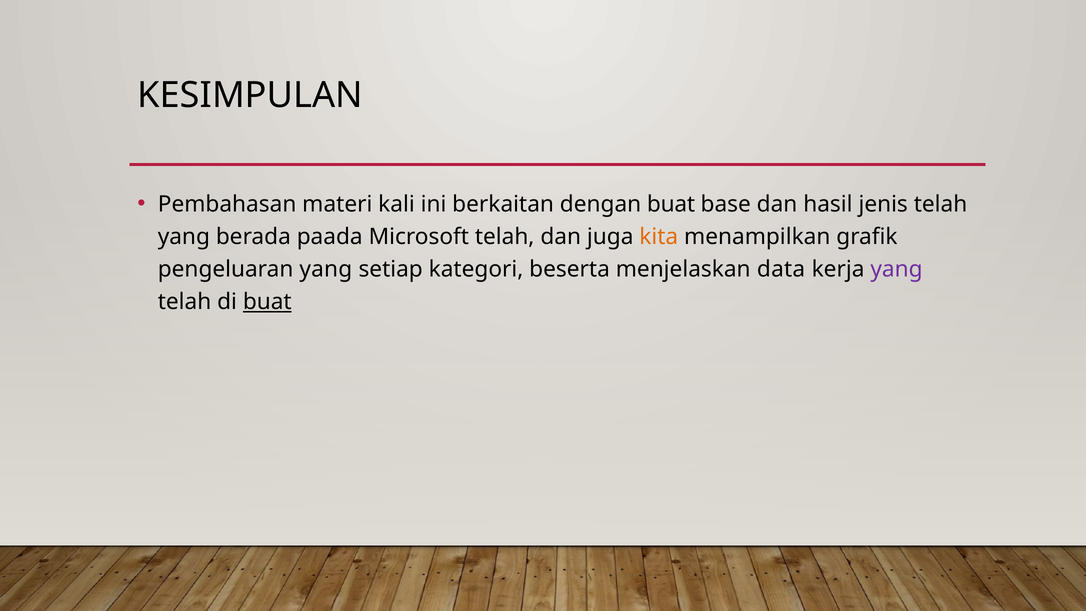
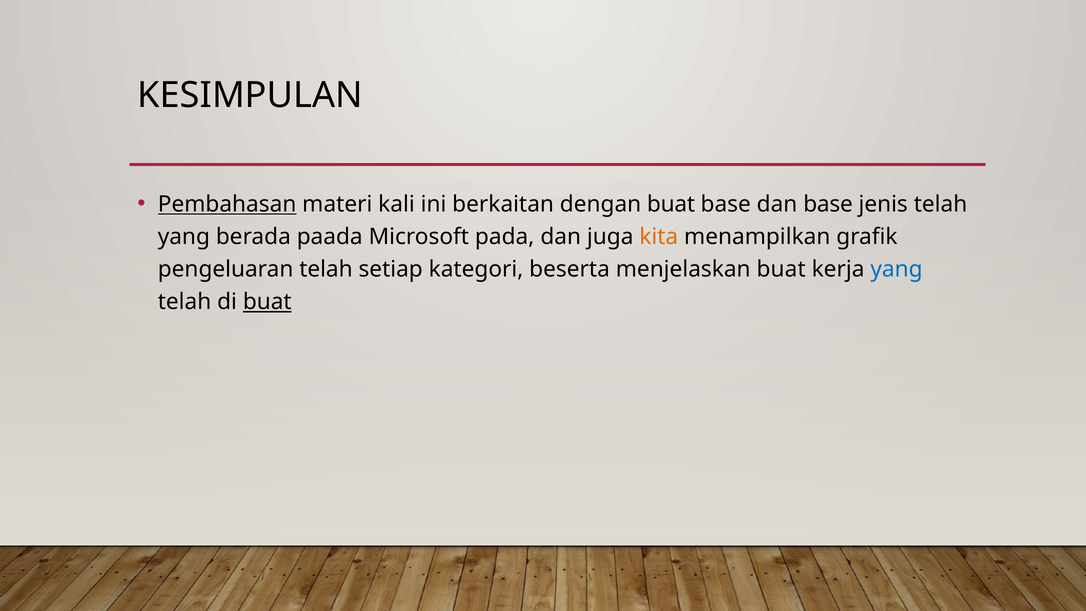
Pembahasan underline: none -> present
dan hasil: hasil -> base
Microsoft telah: telah -> pada
pengeluaran yang: yang -> telah
menjelaskan data: data -> buat
yang at (896, 269) colour: purple -> blue
